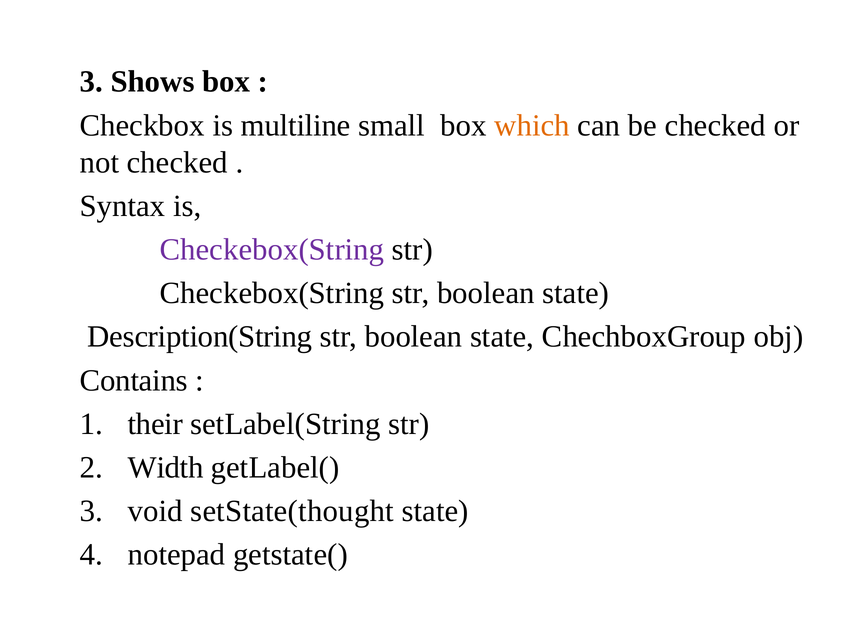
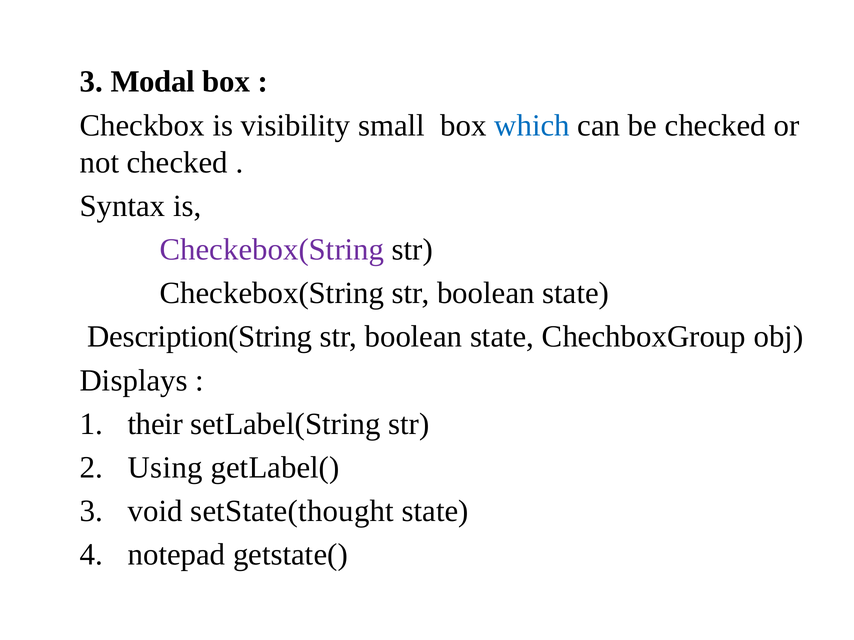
Shows: Shows -> Modal
multiline: multiline -> visibility
which colour: orange -> blue
Contains: Contains -> Displays
Width: Width -> Using
